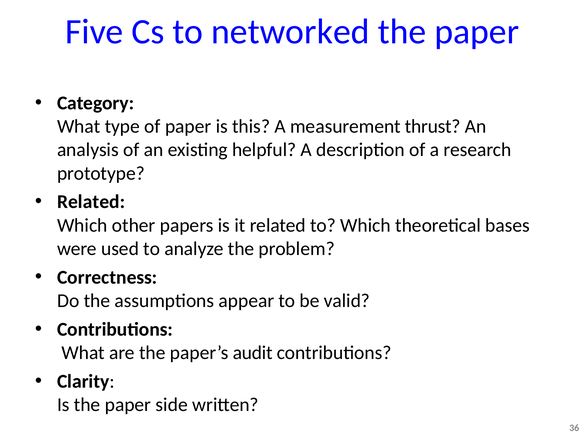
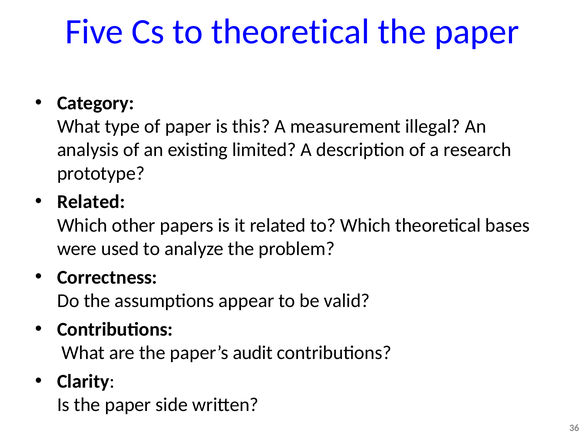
to networked: networked -> theoretical
thrust: thrust -> illegal
helpful: helpful -> limited
